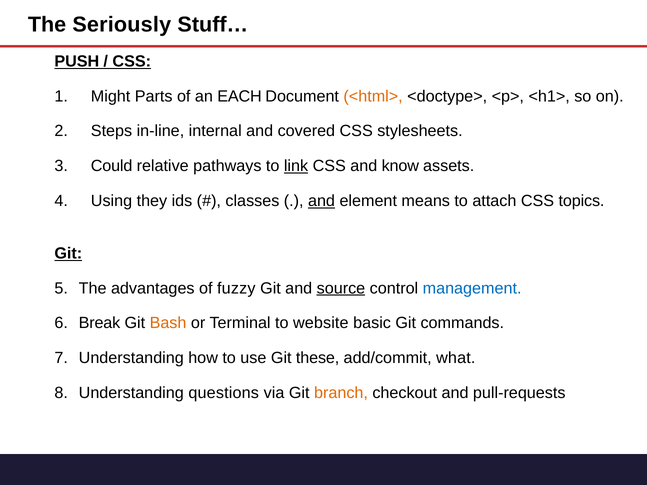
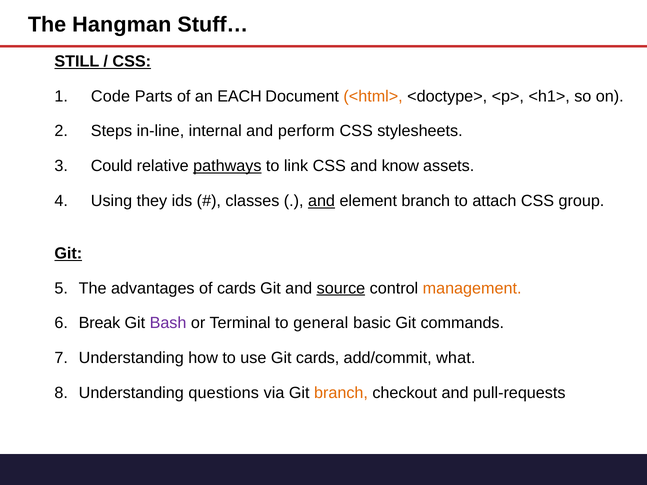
Seriously: Seriously -> Hangman
PUSH: PUSH -> STILL
Might: Might -> Code
covered: covered -> perform
pathways underline: none -> present
link underline: present -> none
element means: means -> branch
topics: topics -> group
of fuzzy: fuzzy -> cards
management colour: blue -> orange
Bash colour: orange -> purple
website: website -> general
Git these: these -> cards
